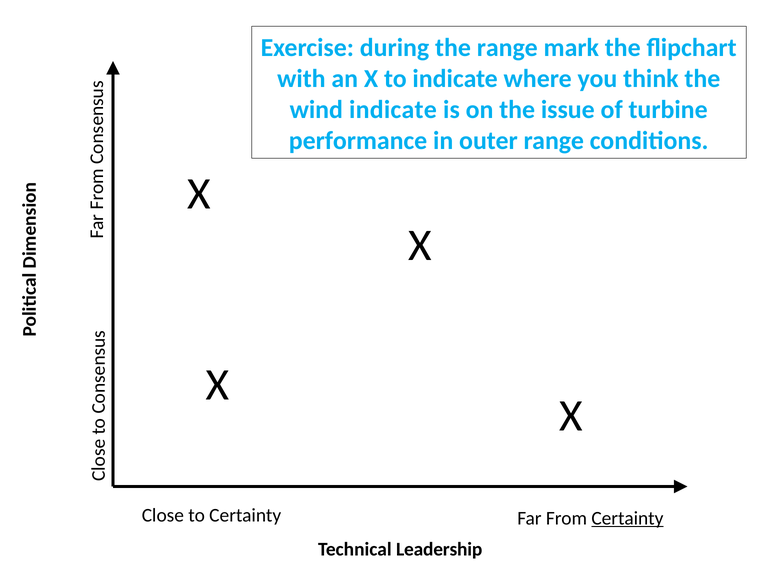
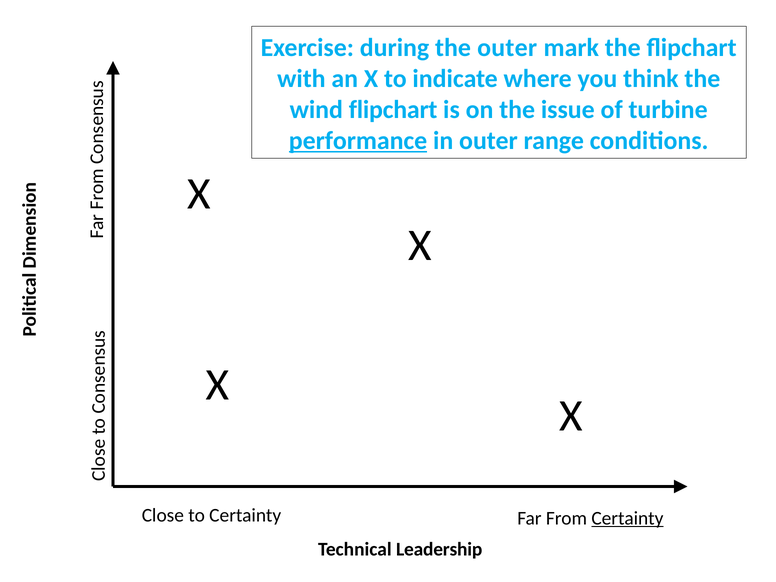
the range: range -> outer
wind indicate: indicate -> flipchart
performance underline: none -> present
